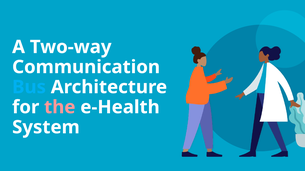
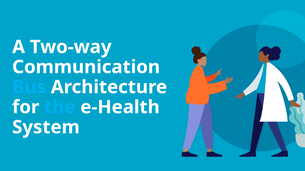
the colour: pink -> light blue
